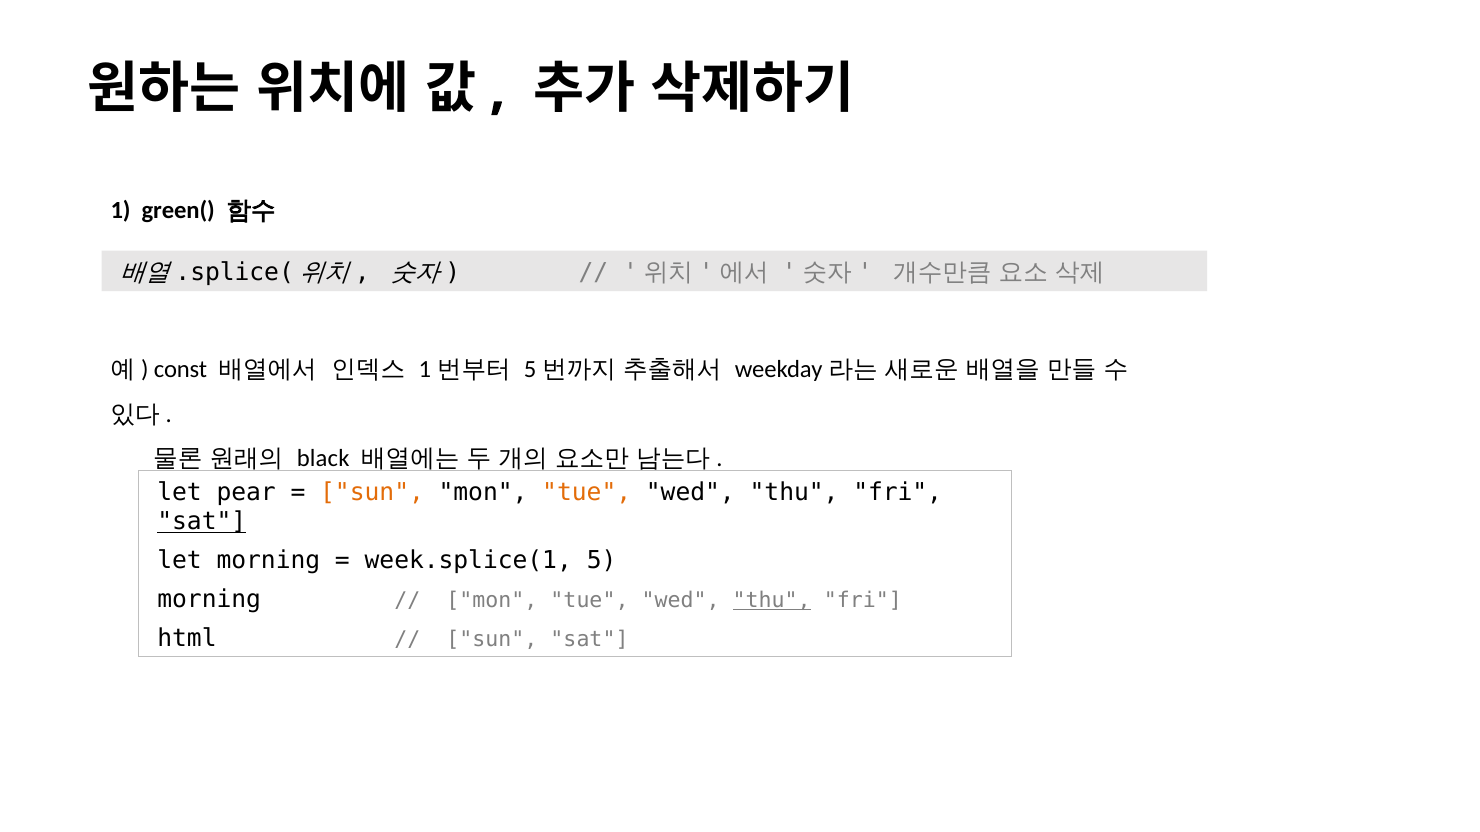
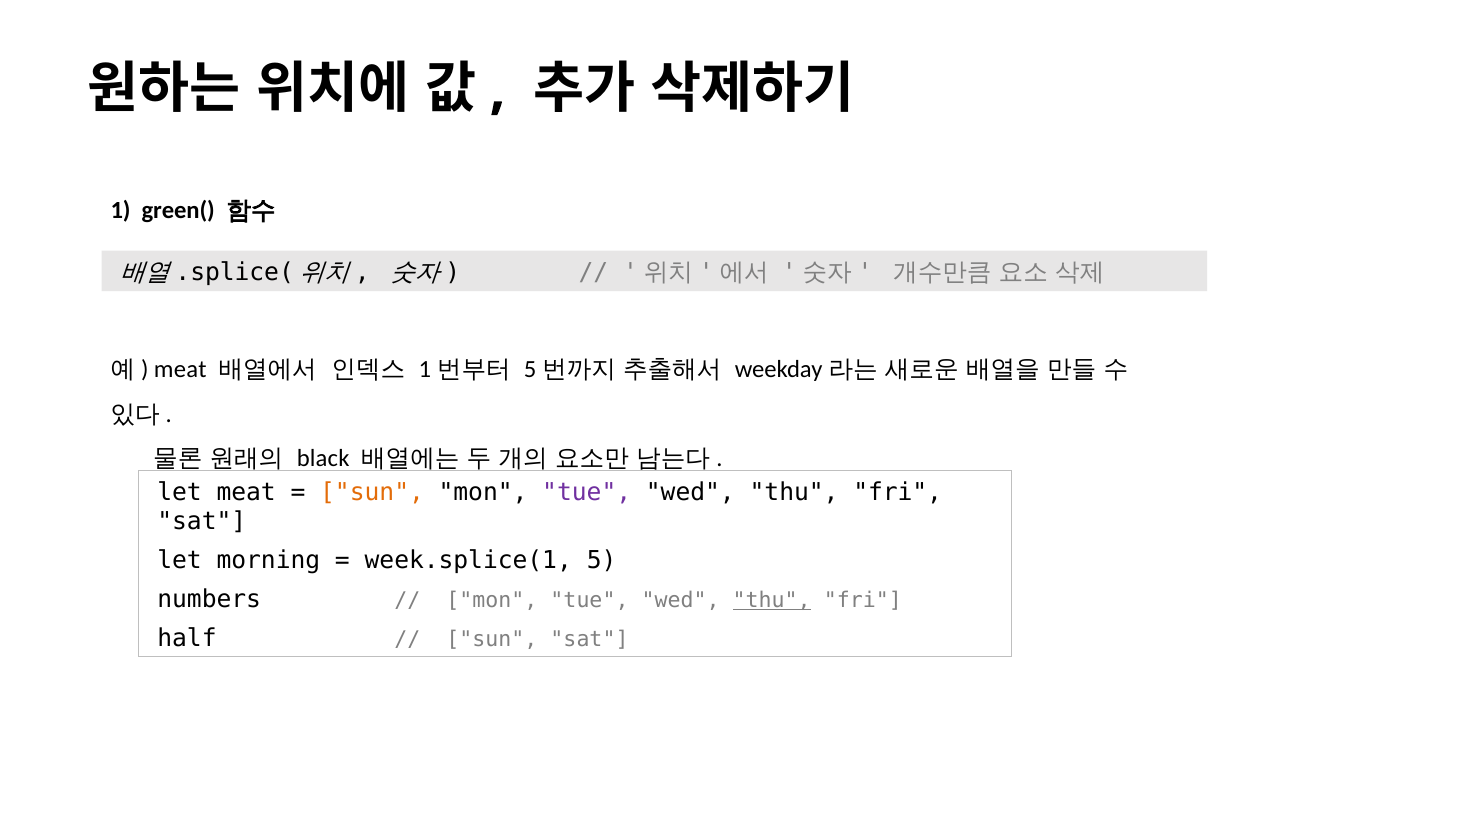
const at (181, 370): const -> meat
let pear: pear -> meat
tue at (587, 492) colour: orange -> purple
sat at (202, 522) underline: present -> none
morning at (209, 600): morning -> numbers
html: html -> half
